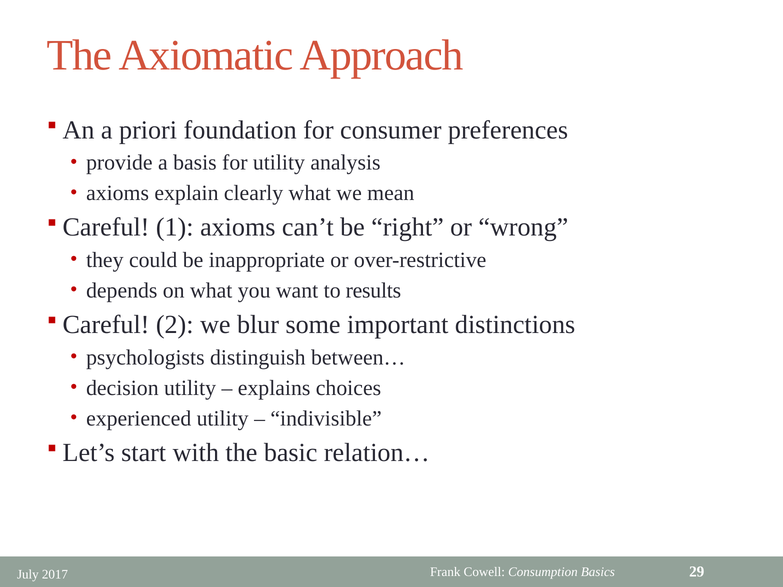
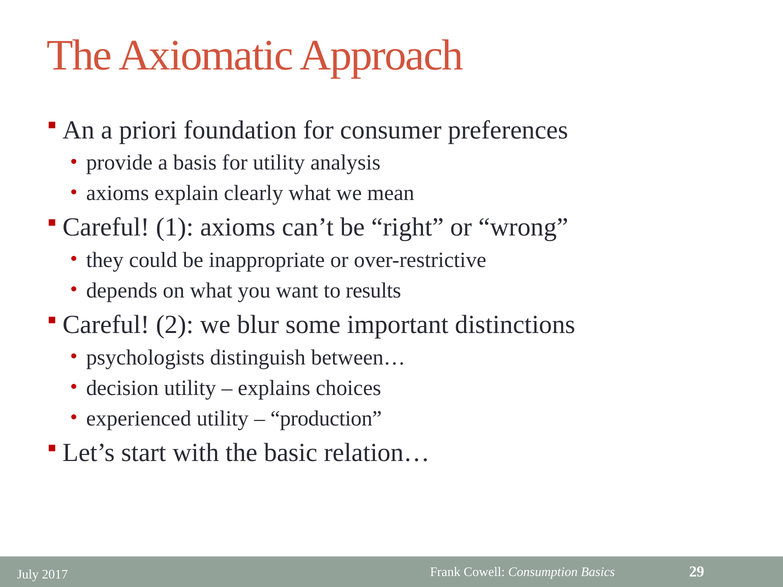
indivisible: indivisible -> production
